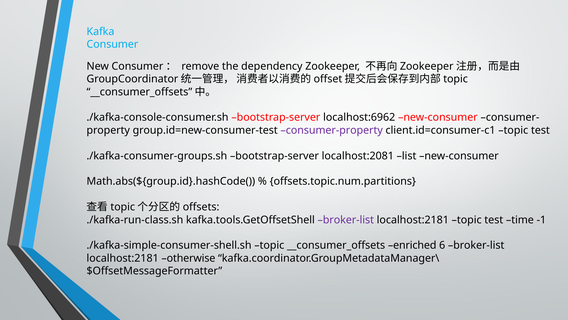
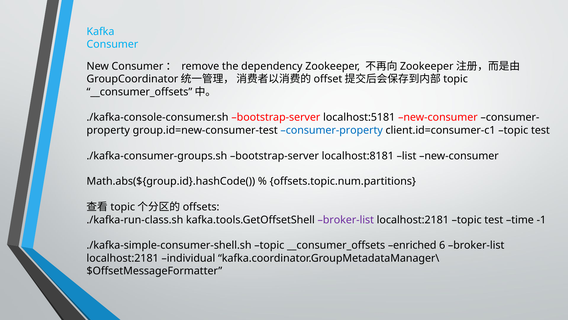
localhost:6962: localhost:6962 -> localhost:5181
consumer-property colour: purple -> blue
localhost:2081: localhost:2081 -> localhost:8181
otherwise: otherwise -> individual
